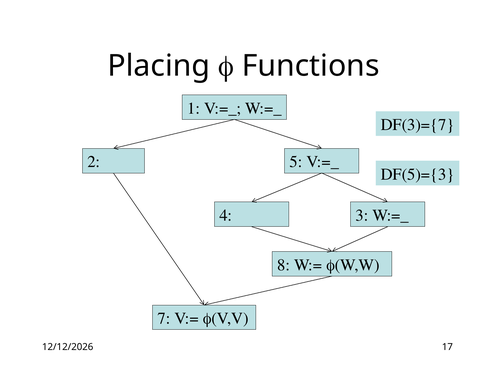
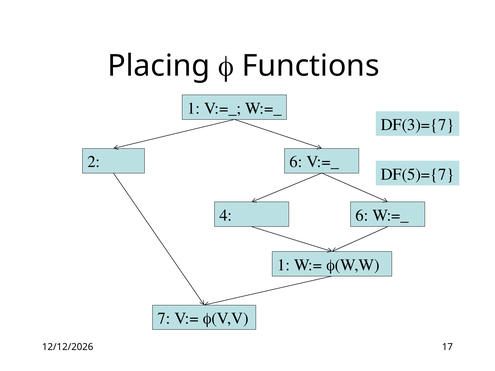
2 5: 5 -> 6
DF(5)={3: DF(5)={3 -> DF(5)={7
4 3: 3 -> 6
8 at (284, 265): 8 -> 1
